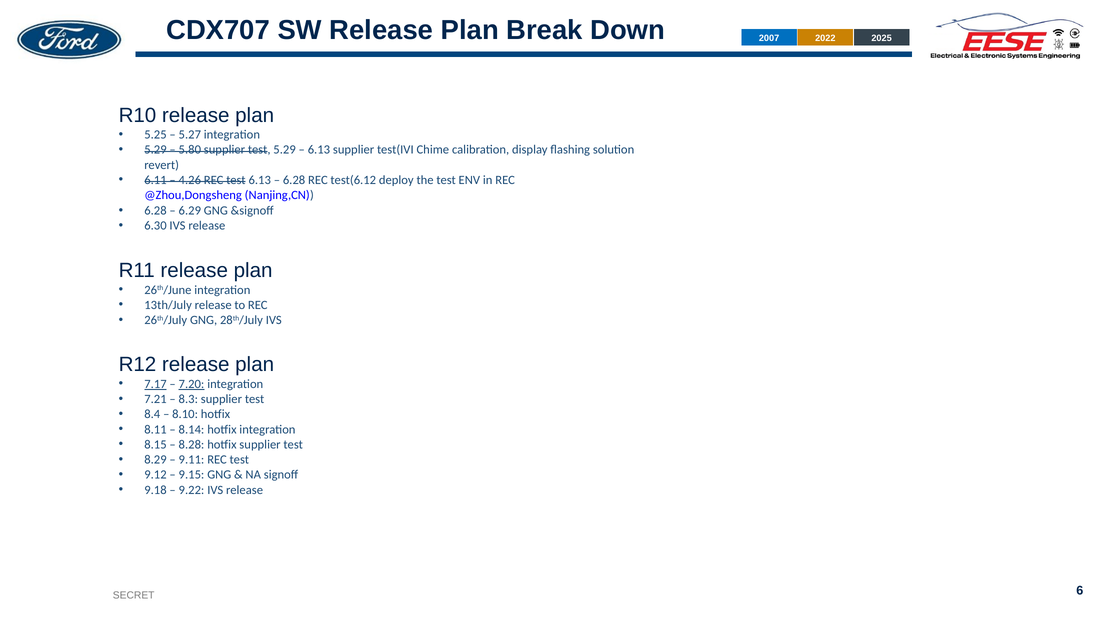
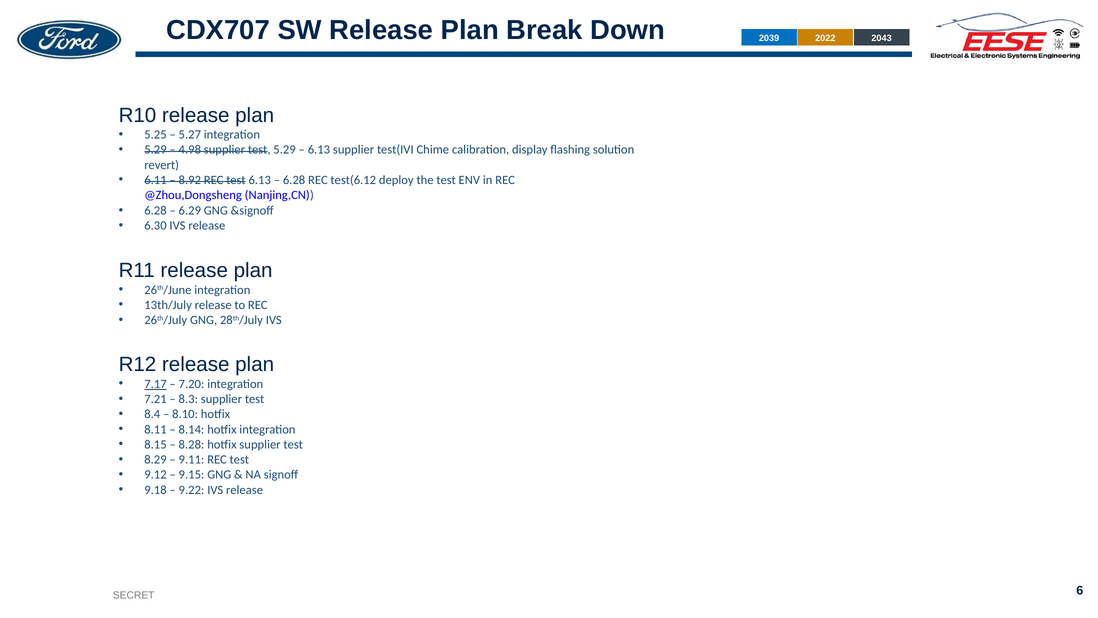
2007: 2007 -> 2039
2025: 2025 -> 2043
5.80: 5.80 -> 4.98
4.26: 4.26 -> 8.92
7.20 underline: present -> none
